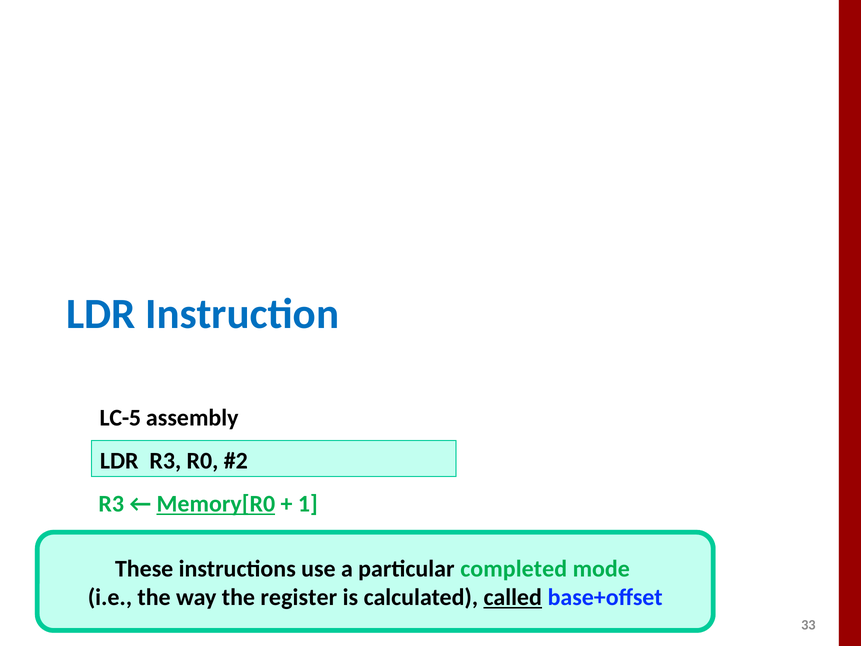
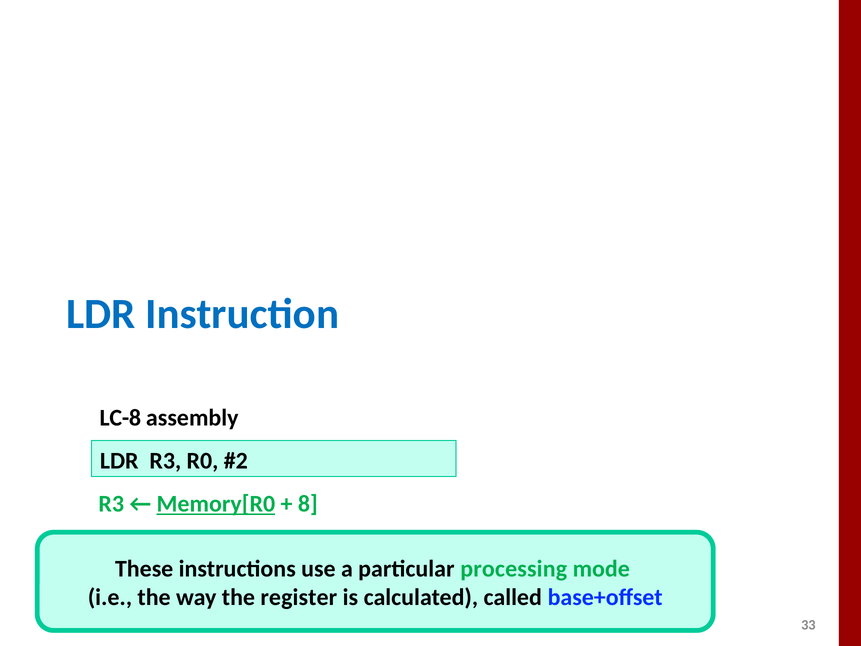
LC-5: LC-5 -> LC-8
1: 1 -> 8
completed: completed -> processing
called underline: present -> none
